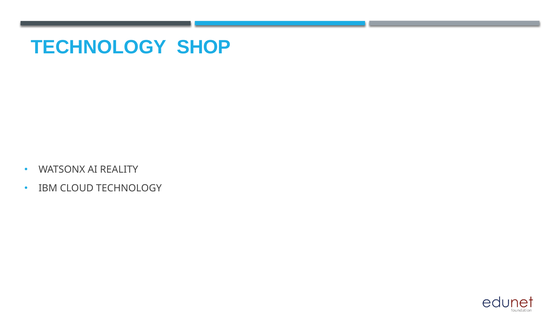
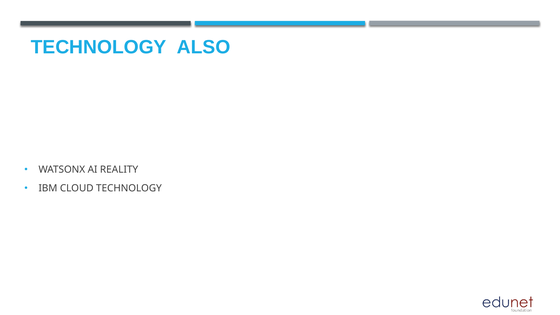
SHOP: SHOP -> ALSO
